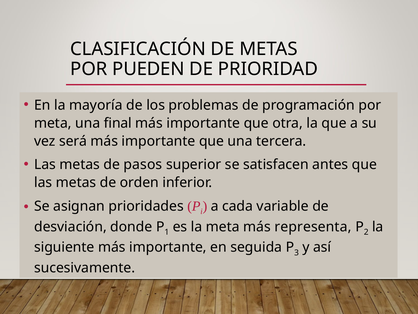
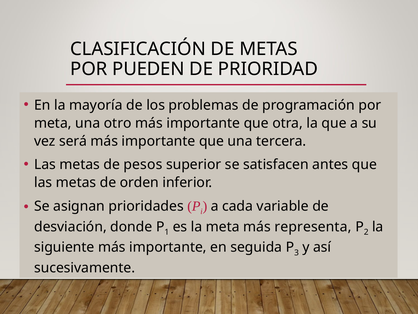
final: final -> otro
pasos: pasos -> pesos
